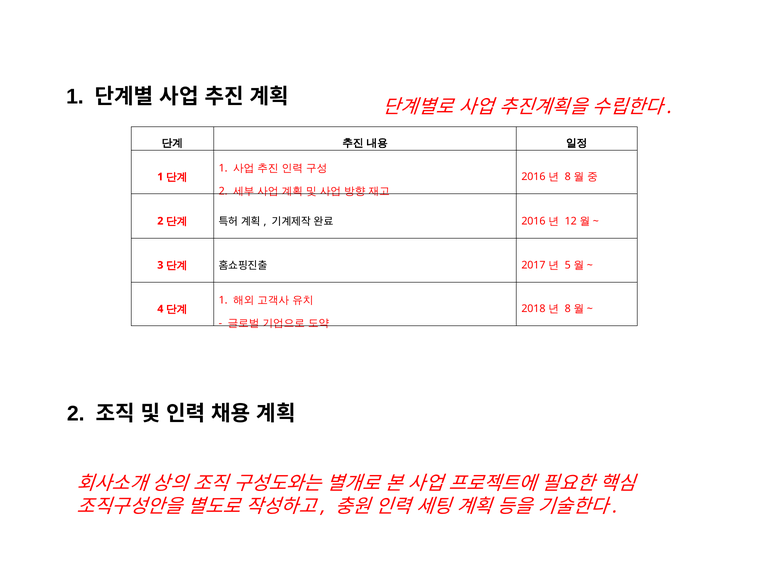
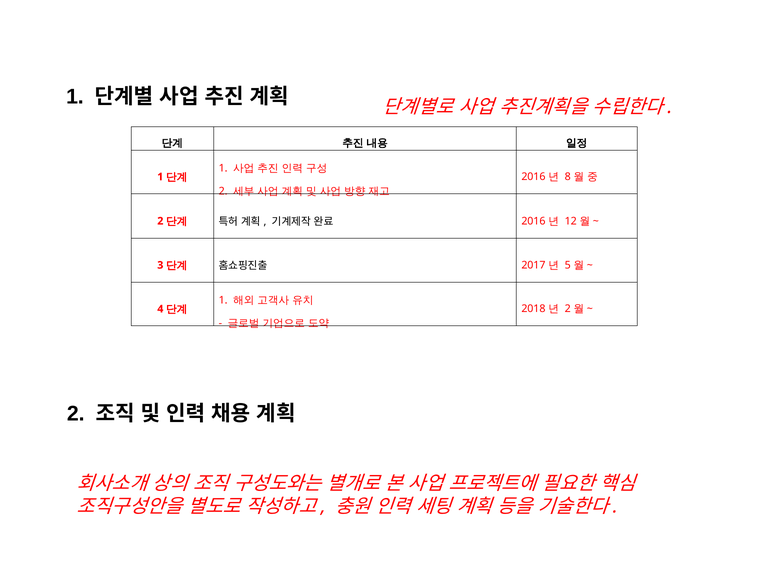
8 at (568, 309): 8 -> 2
